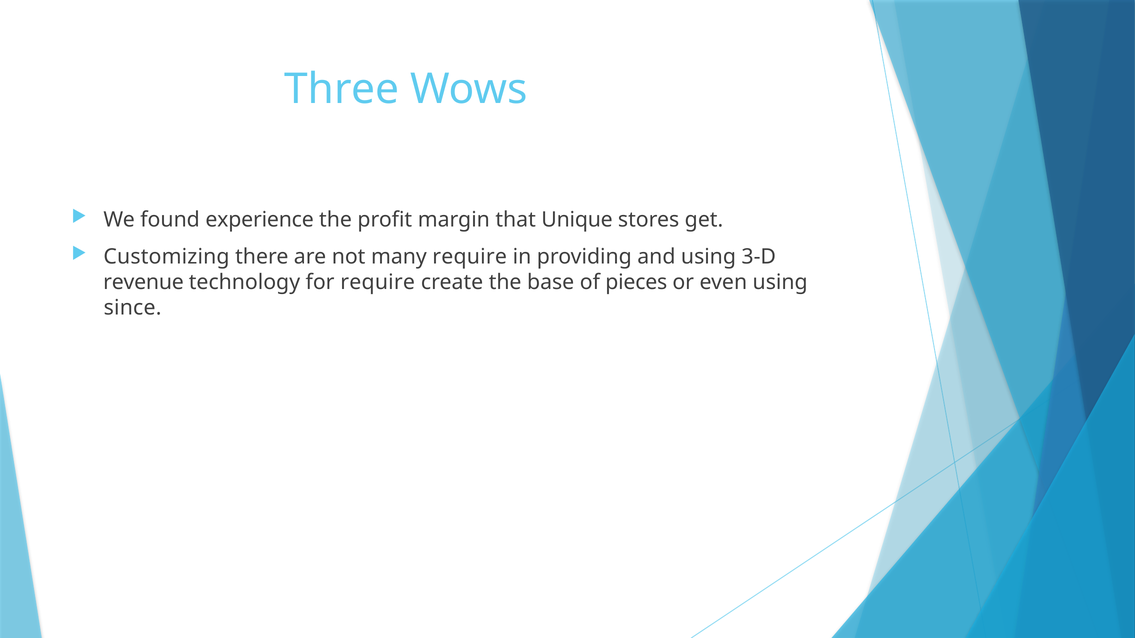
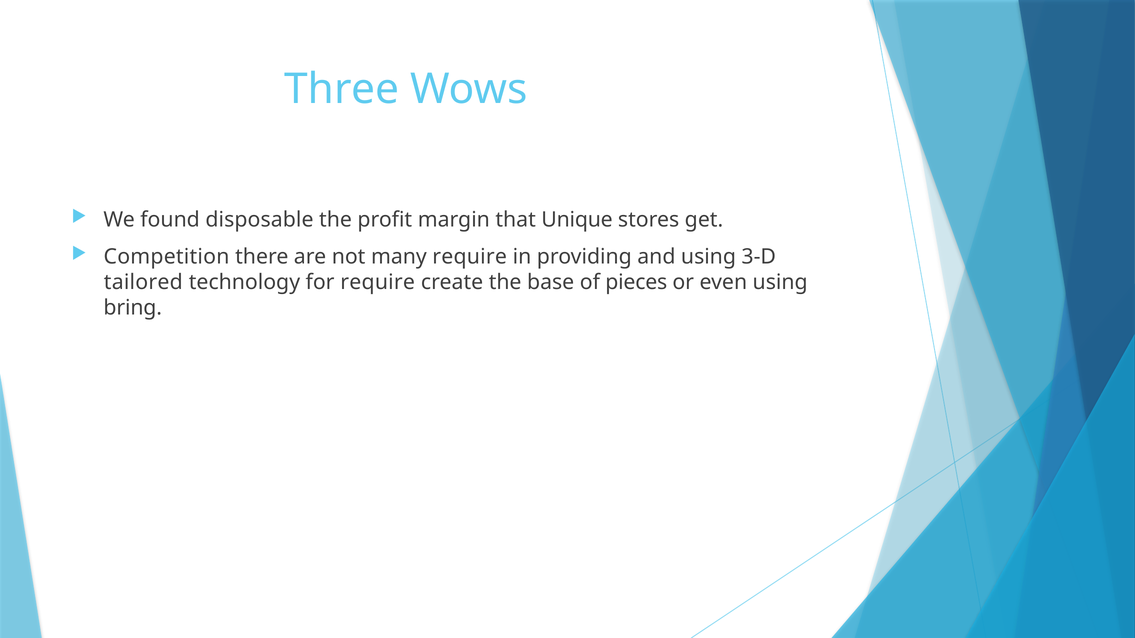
experience: experience -> disposable
Customizing: Customizing -> Competition
revenue: revenue -> tailored
since: since -> bring
